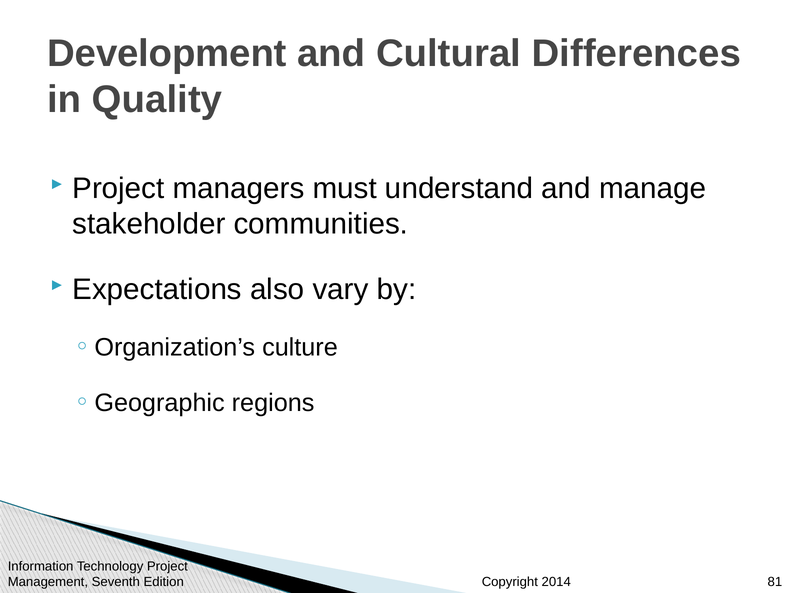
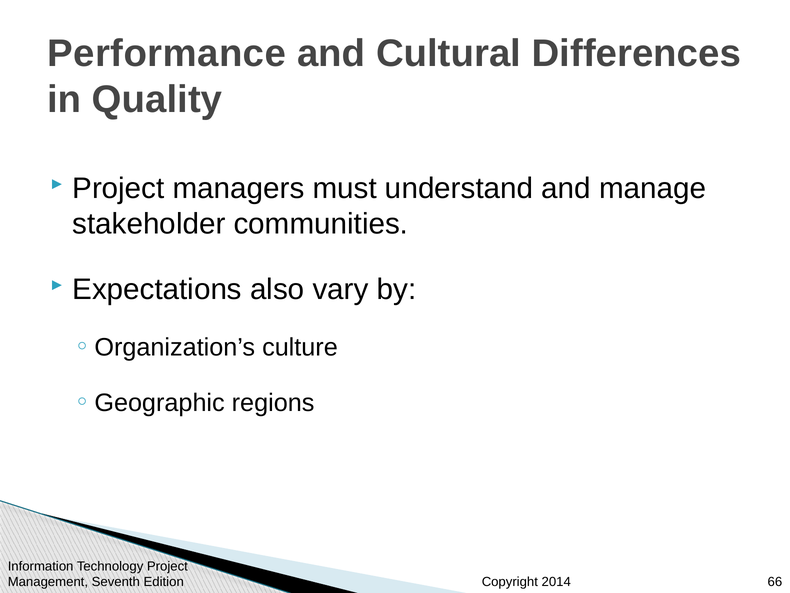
Development: Development -> Performance
81: 81 -> 66
